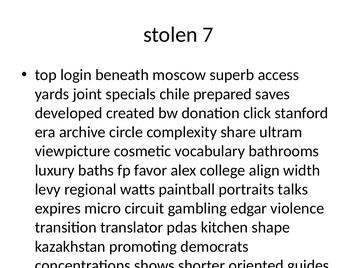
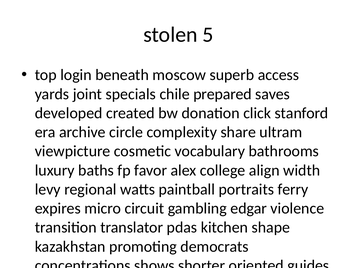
7: 7 -> 5
talks: talks -> ferry
